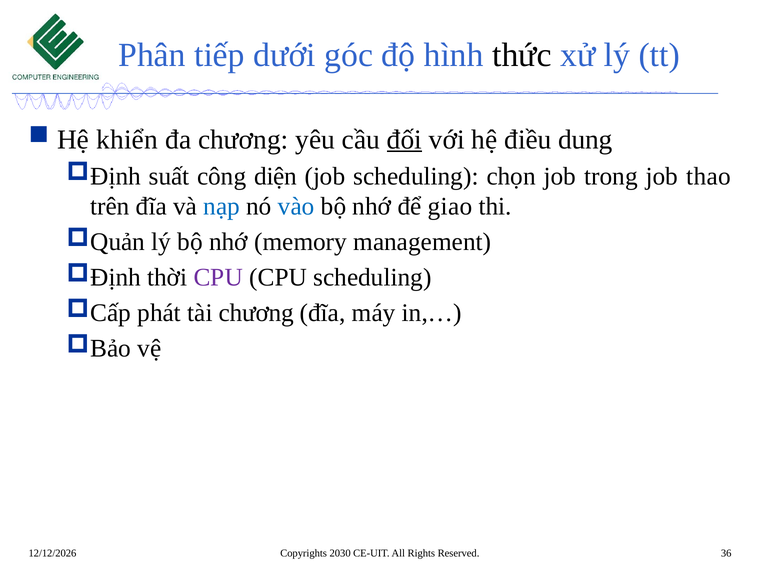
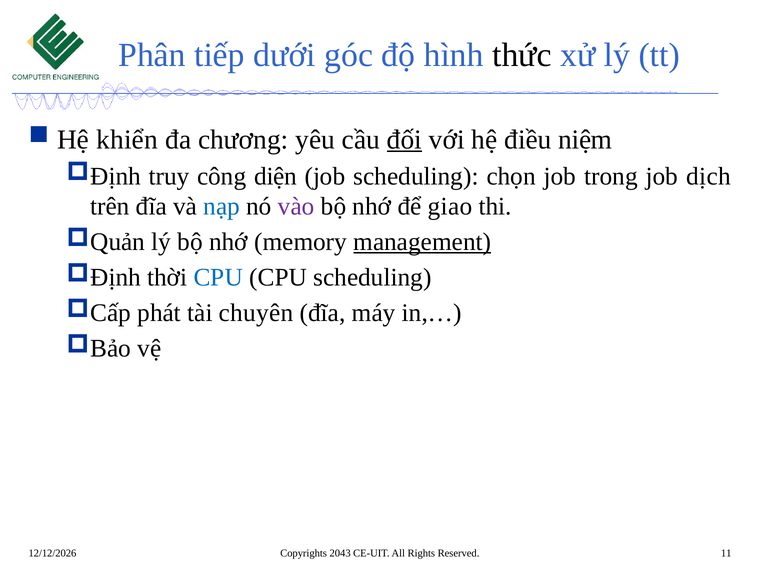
dung: dung -> niệm
suất: suất -> truy
thao: thao -> dịch
vào colour: blue -> purple
management underline: none -> present
CPU at (218, 277) colour: purple -> blue
tài chương: chương -> chuyên
2030: 2030 -> 2043
36: 36 -> 11
